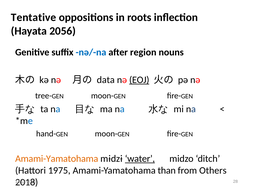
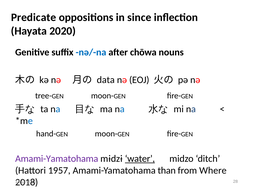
Tentative: Tentative -> Predicate
roots: roots -> since
2056: 2056 -> 2020
region: region -> chōwa
EOJ underline: present -> none
Amami-Yamatohama at (57, 158) colour: orange -> purple
1975: 1975 -> 1957
Others: Others -> Where
